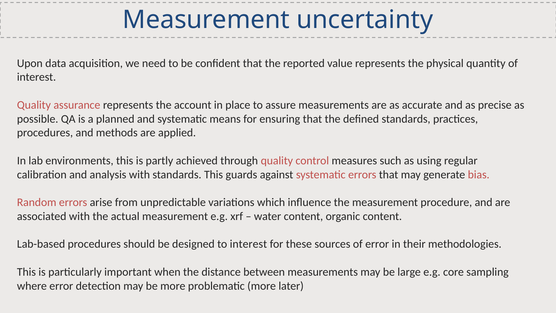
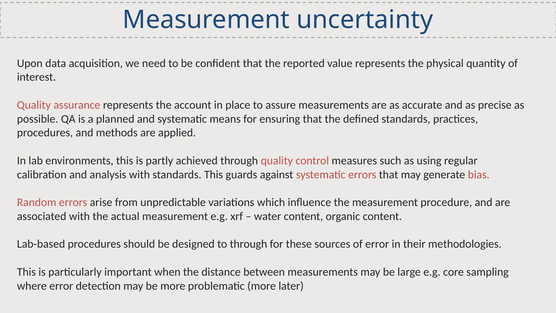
to interest: interest -> through
